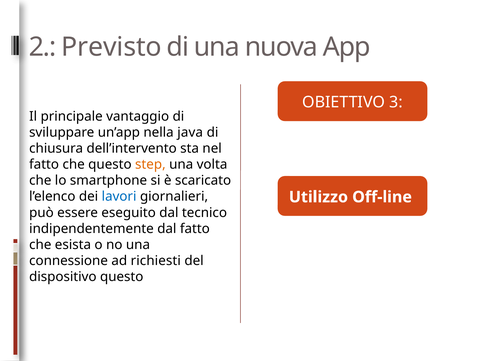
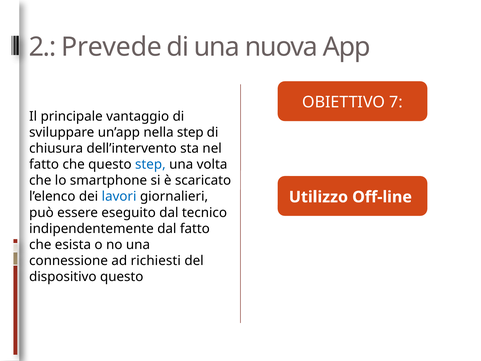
Previsto: Previsto -> Prevede
3: 3 -> 7
nella java: java -> step
step at (150, 164) colour: orange -> blue
